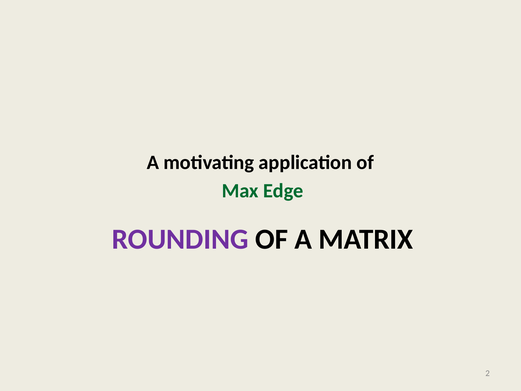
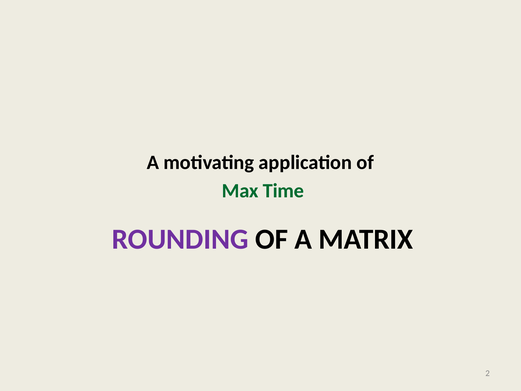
Edge: Edge -> Time
